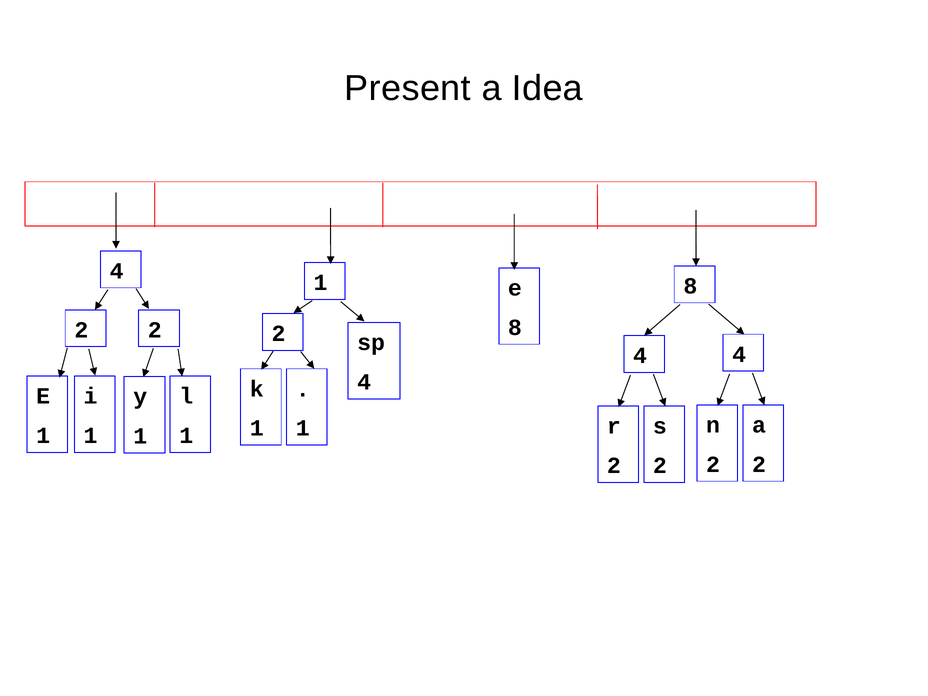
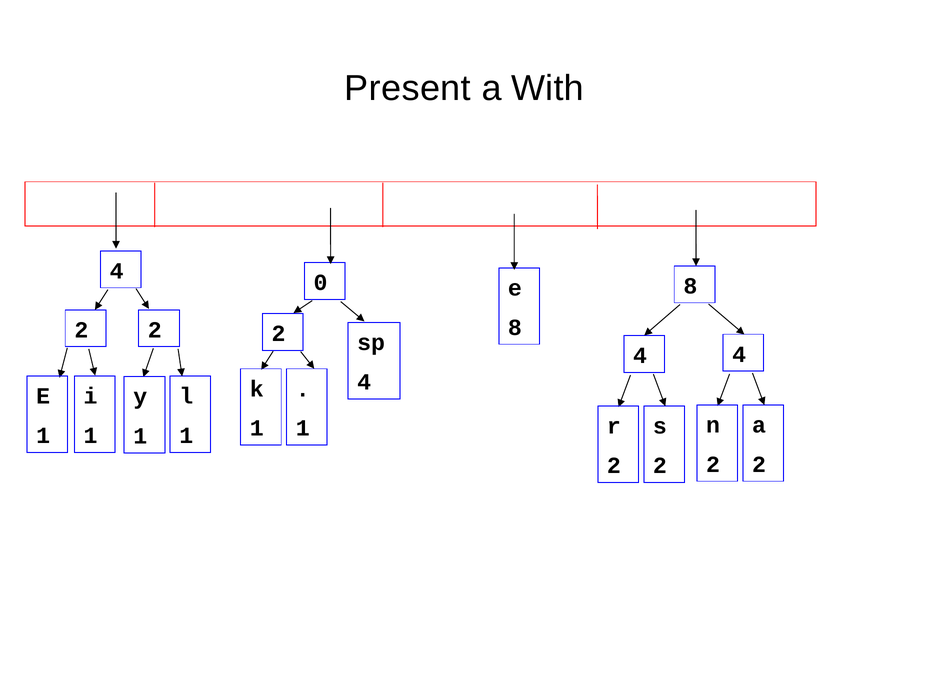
Idea: Idea -> With
4 1: 1 -> 0
